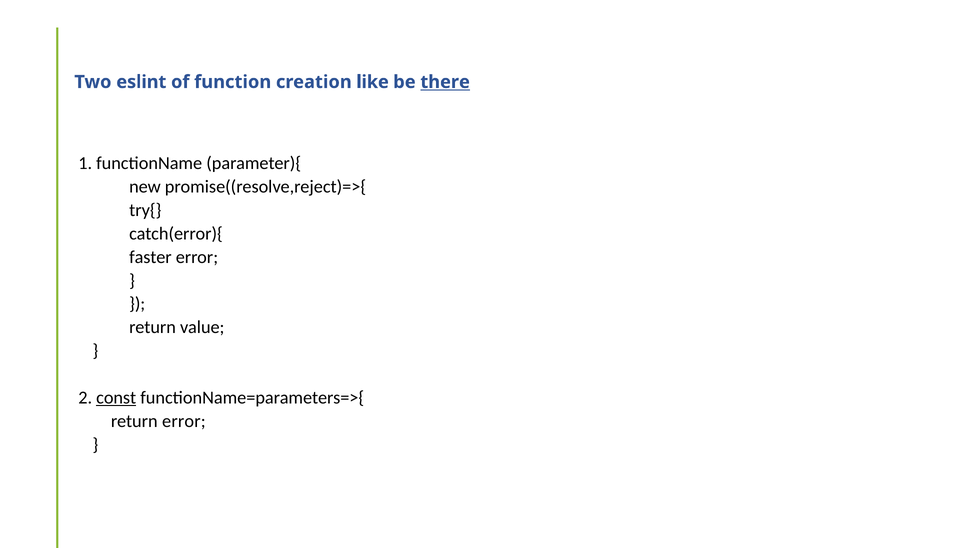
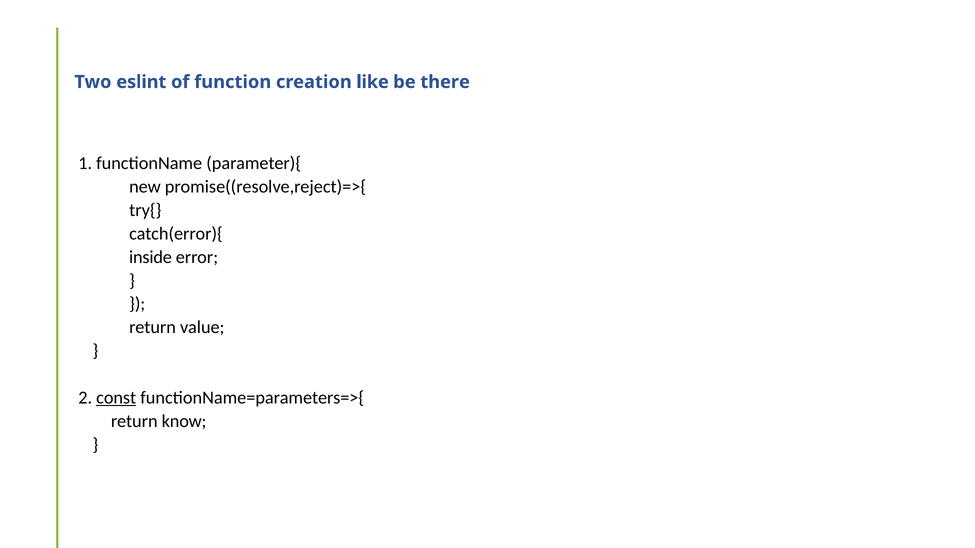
there underline: present -> none
faster: faster -> inside
return error: error -> know
